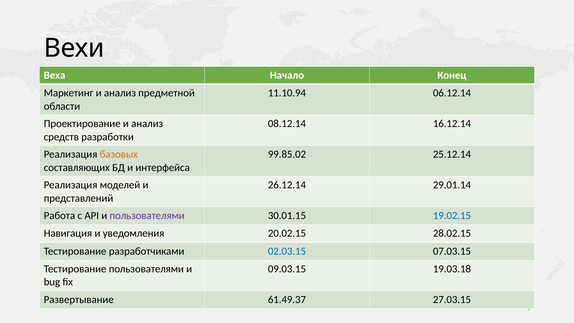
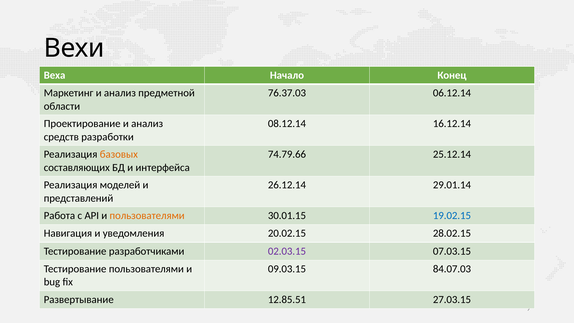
11.10.94: 11.10.94 -> 76.37.03
99.85.02: 99.85.02 -> 74.79.66
пользователями at (147, 216) colour: purple -> orange
02.03.15 colour: blue -> purple
19.03.18: 19.03.18 -> 84.07.03
61.49.37: 61.49.37 -> 12.85.51
